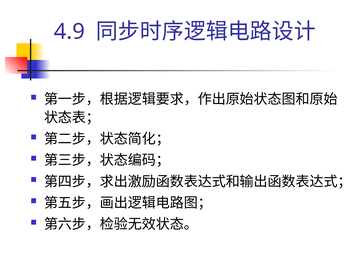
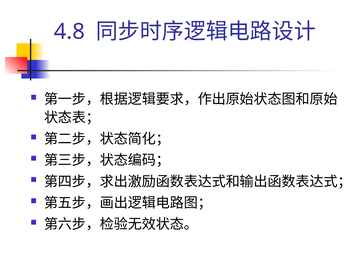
4.9: 4.9 -> 4.8
